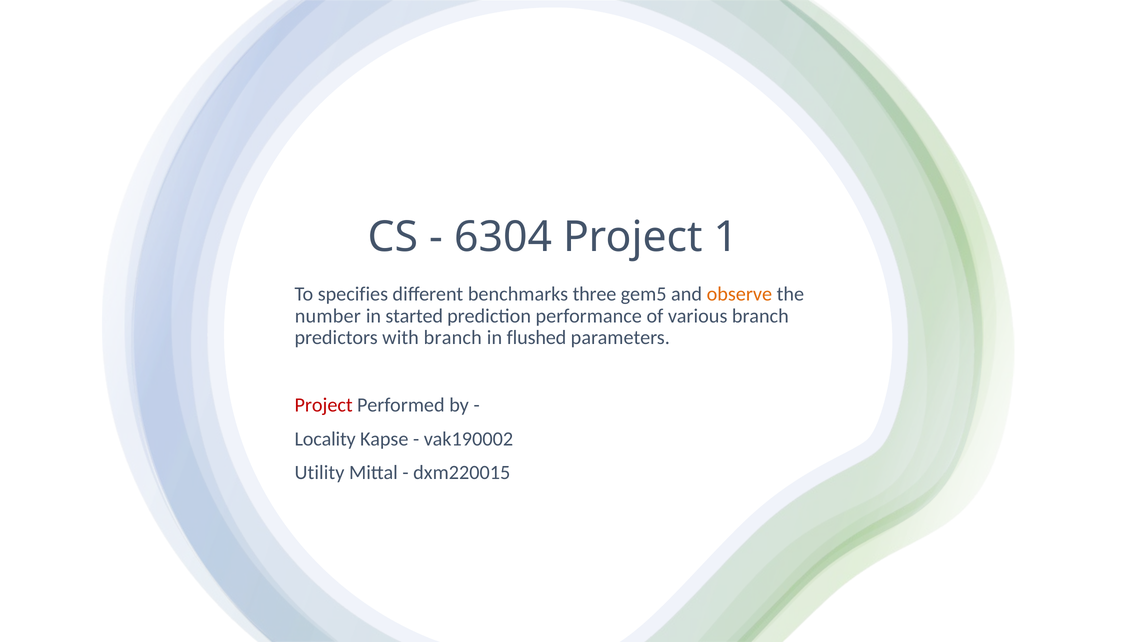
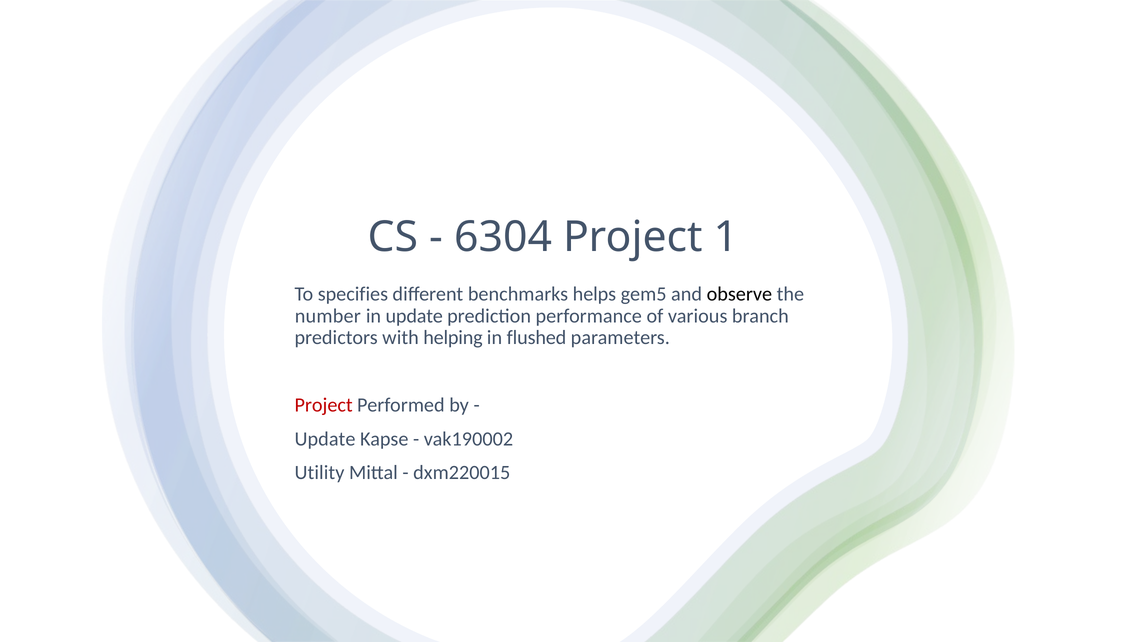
three: three -> helps
observe colour: orange -> black
in started: started -> update
with branch: branch -> helping
Locality at (325, 439): Locality -> Update
